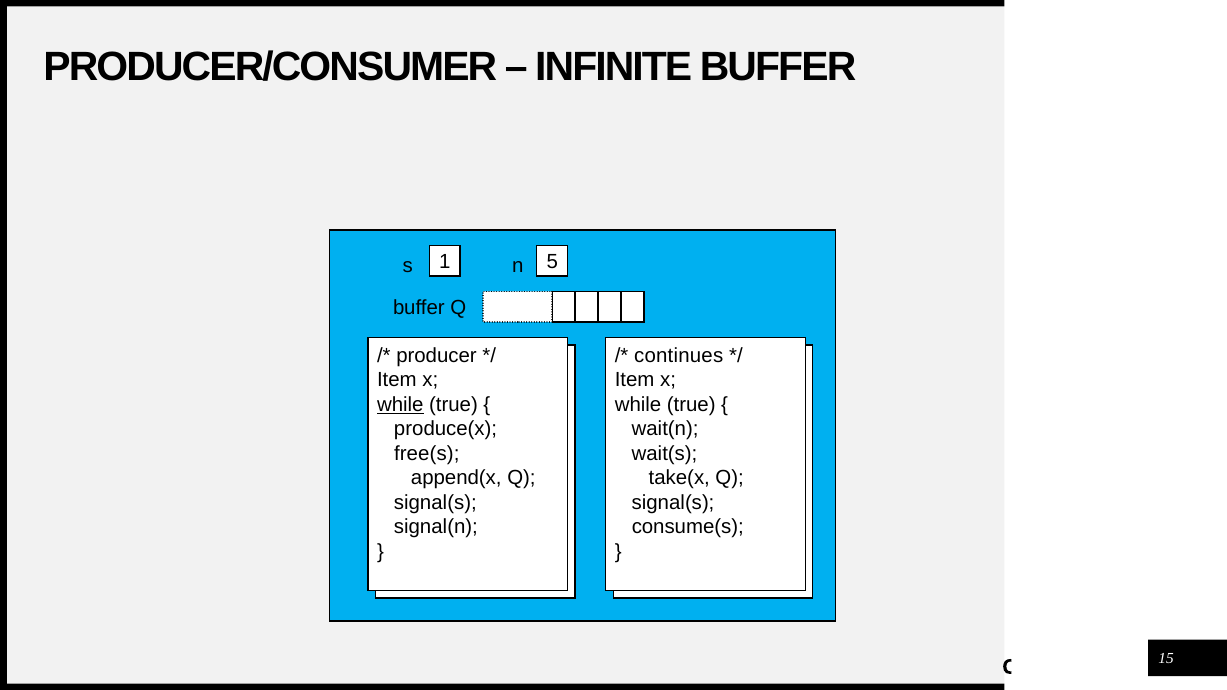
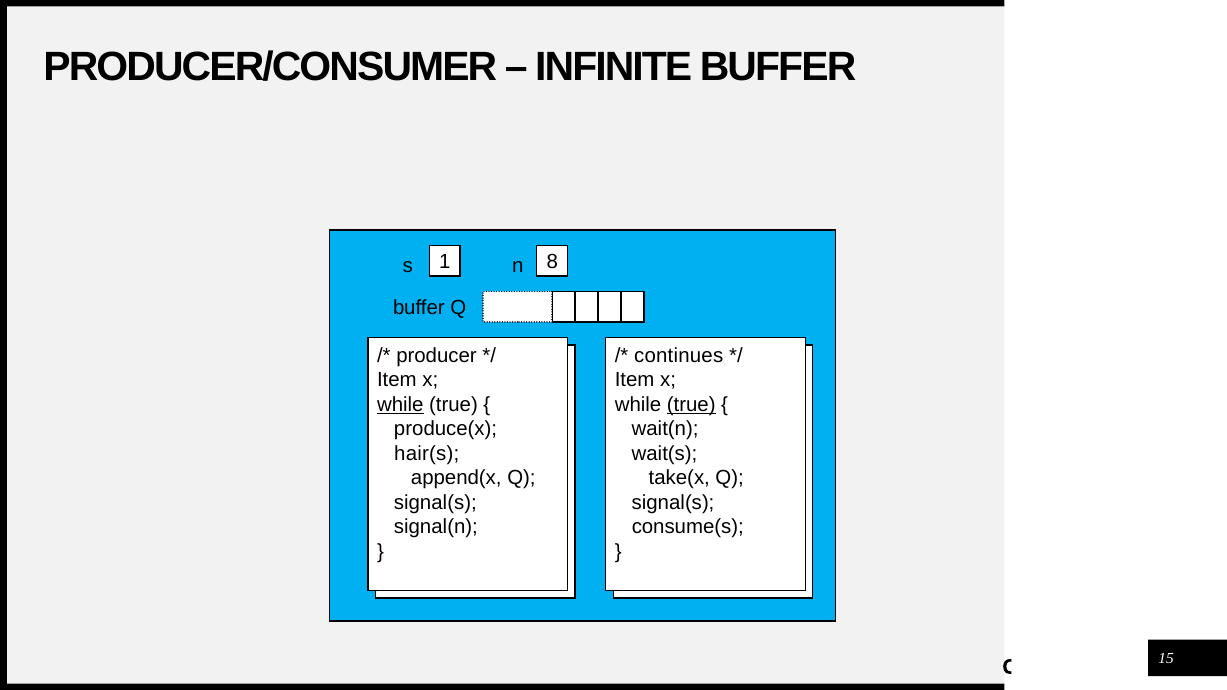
5: 5 -> 8
true at (691, 405) underline: none -> present
free(s: free(s -> hair(s
